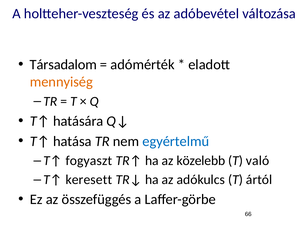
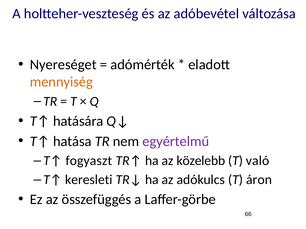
Társadalom: Társadalom -> Nyereséget
egyértelmű colour: blue -> purple
keresett: keresett -> keresleti
ártól: ártól -> áron
